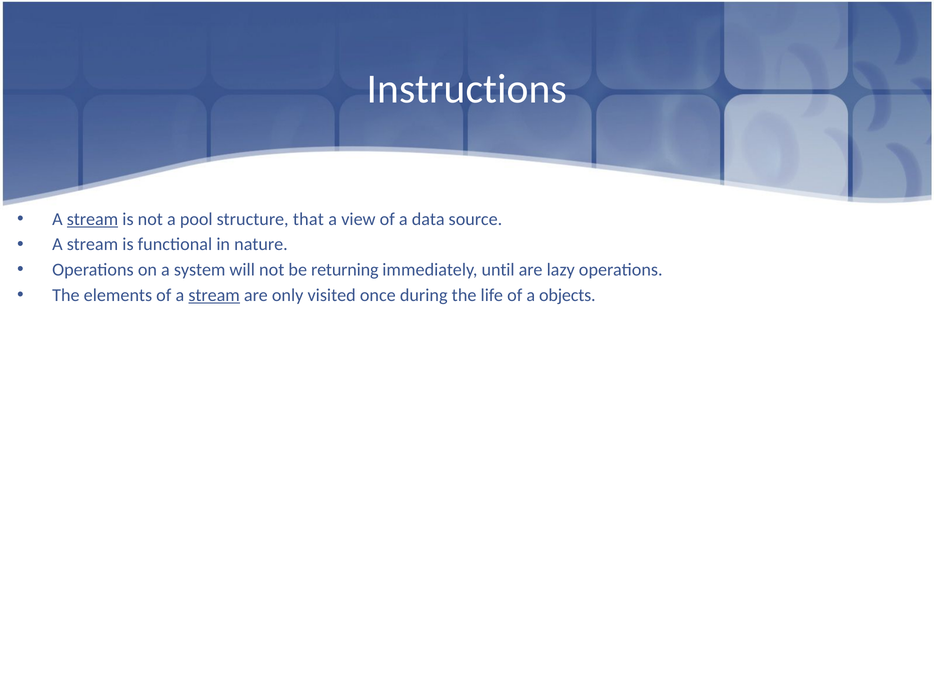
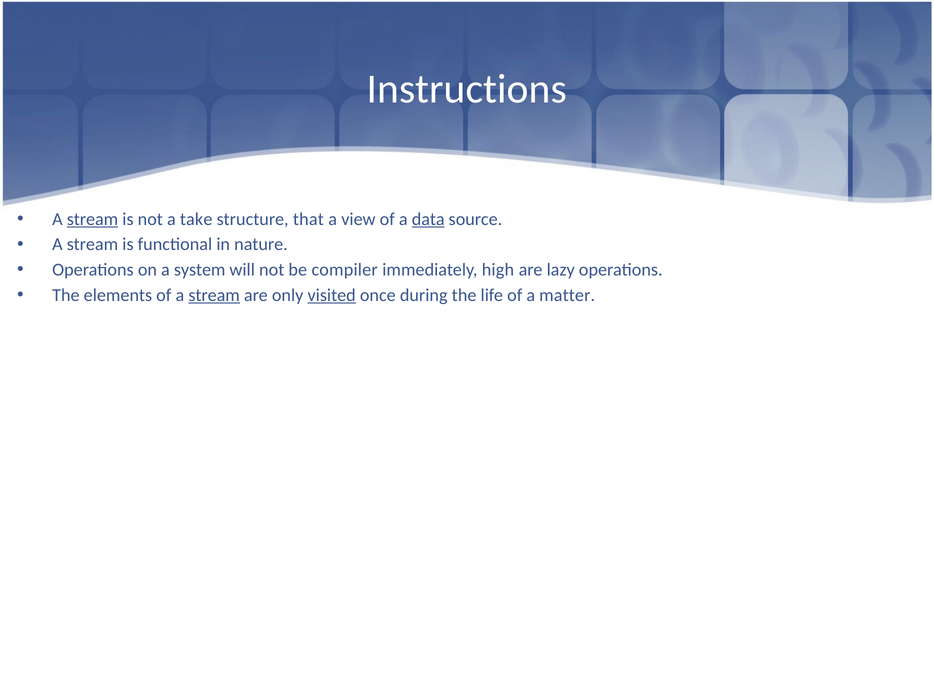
pool: pool -> take
data underline: none -> present
returning: returning -> compiler
until: until -> high
visited underline: none -> present
objects: objects -> matter
